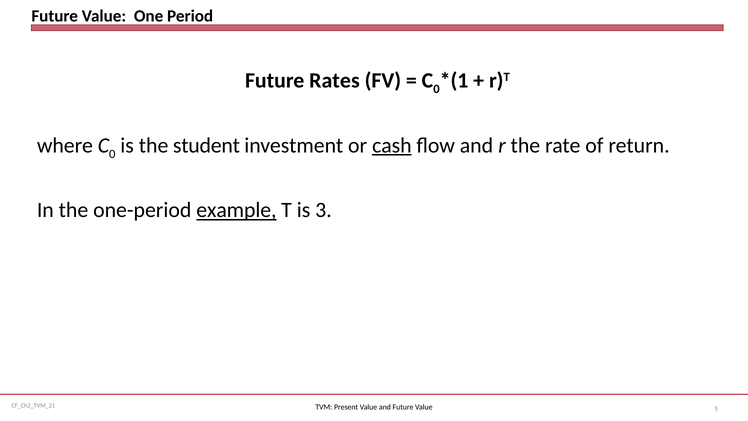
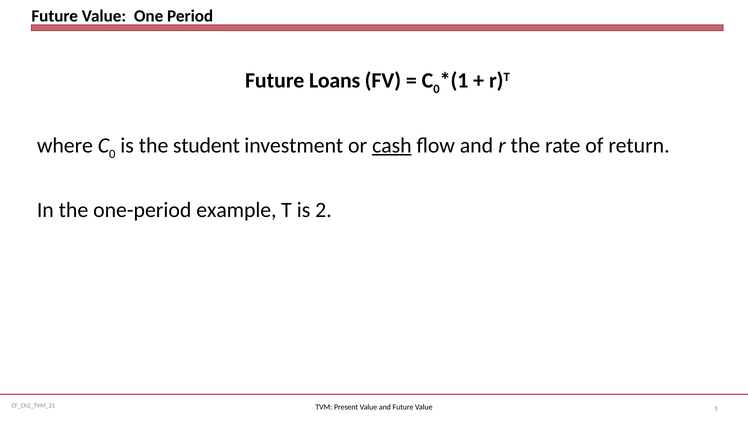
Rates: Rates -> Loans
example underline: present -> none
3: 3 -> 2
